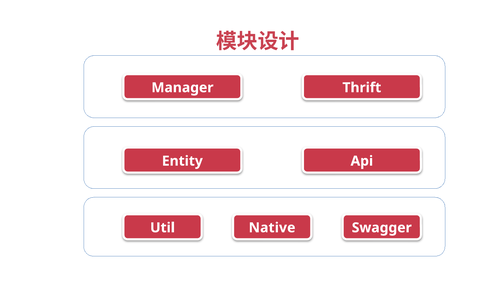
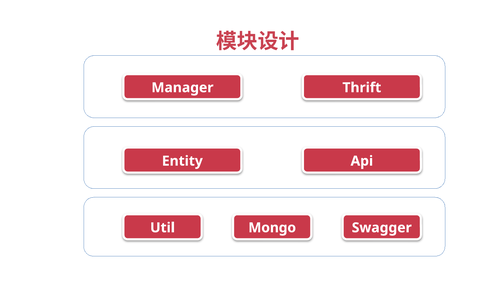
Native: Native -> Mongo
